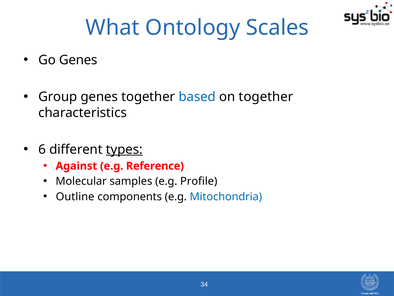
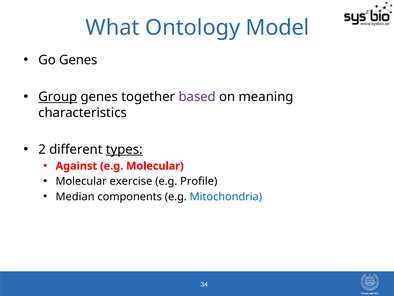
Scales: Scales -> Model
Group underline: none -> present
based colour: blue -> purple
on together: together -> meaning
6: 6 -> 2
e.g Reference: Reference -> Molecular
samples: samples -> exercise
Outline: Outline -> Median
